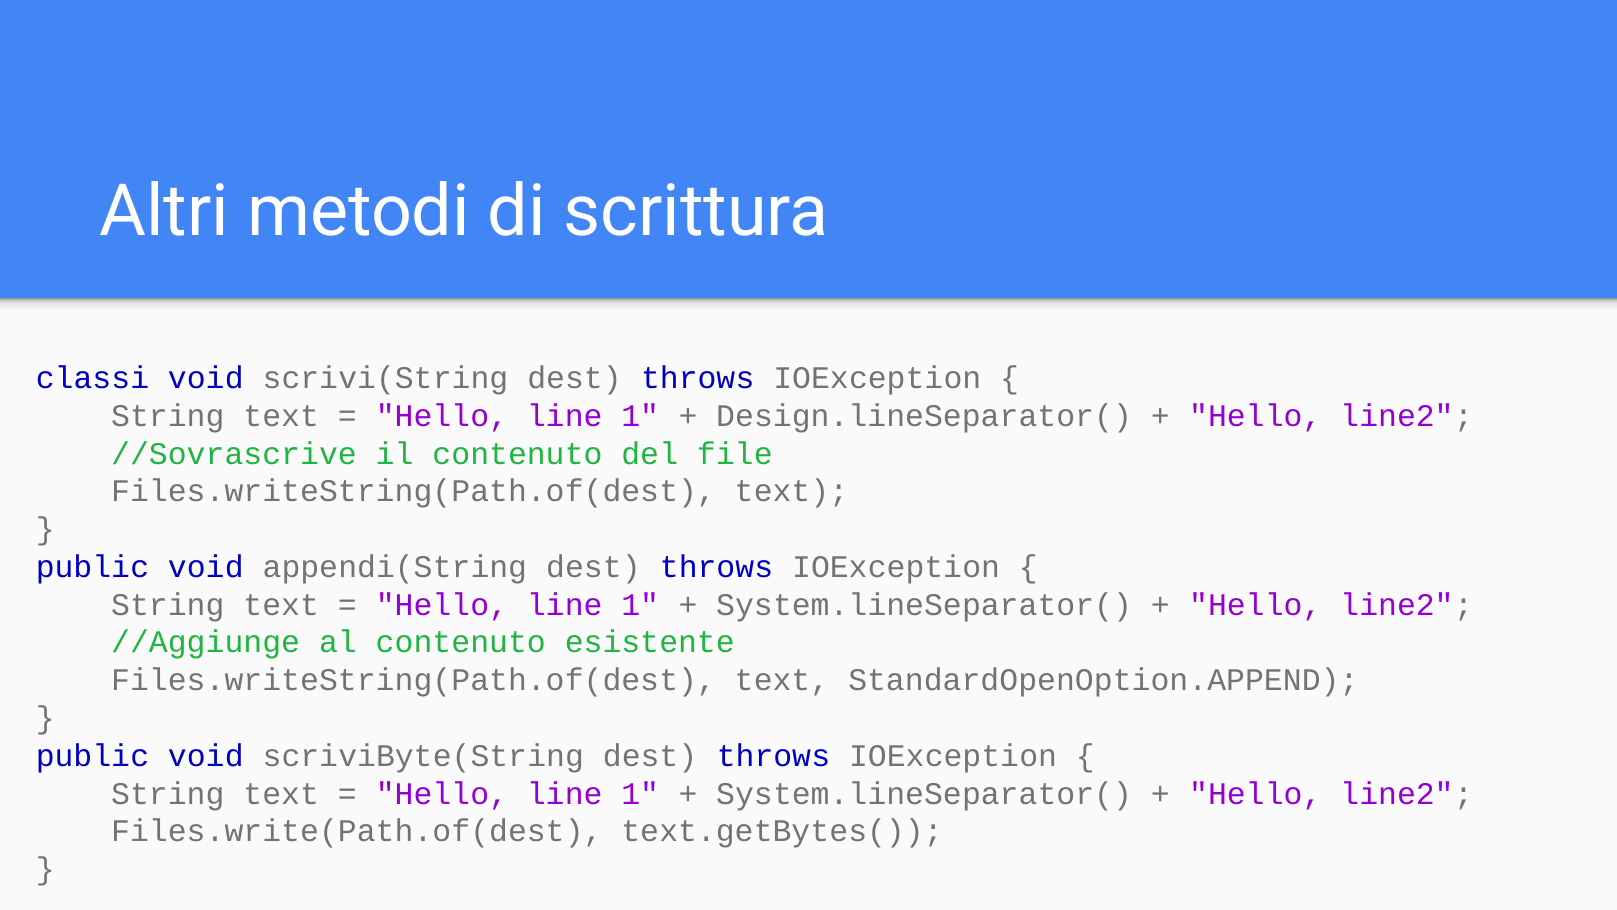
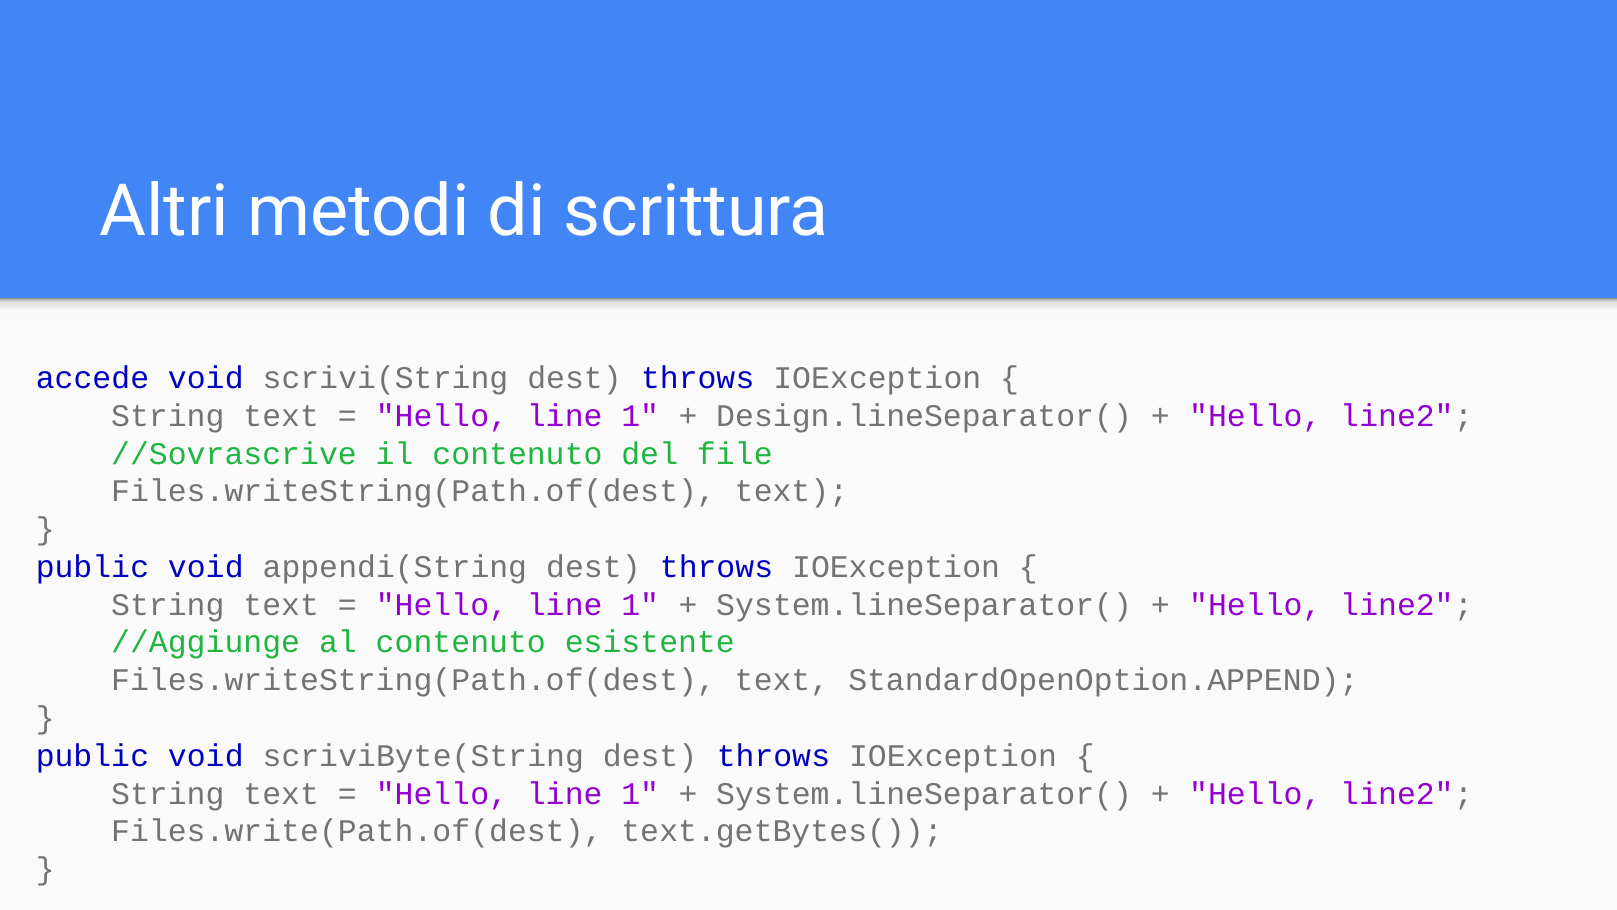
classi: classi -> accede
